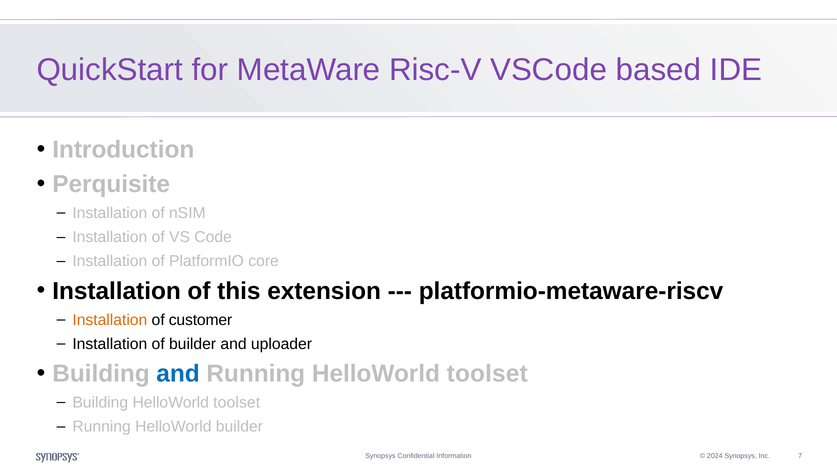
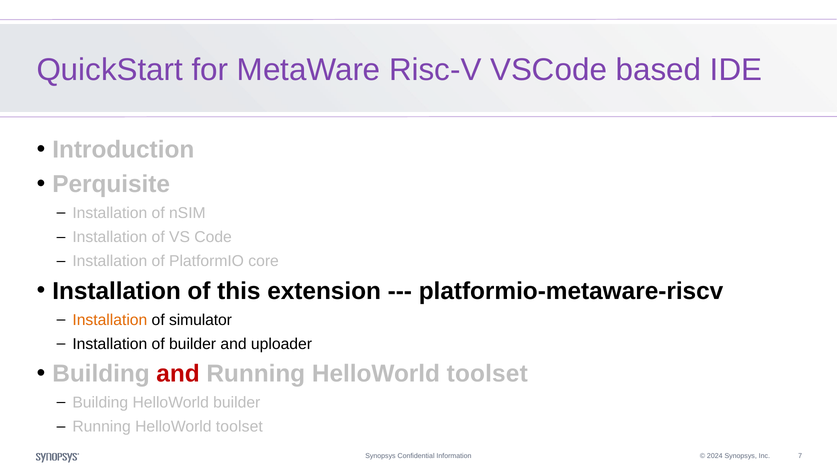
customer: customer -> simulator
and at (178, 374) colour: blue -> red
Building HelloWorld toolset: toolset -> builder
builder at (239, 427): builder -> toolset
